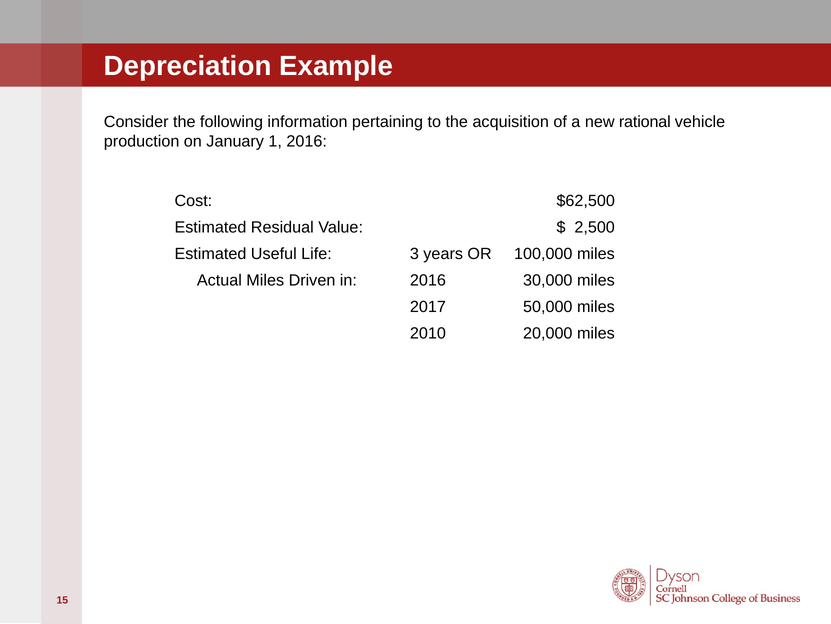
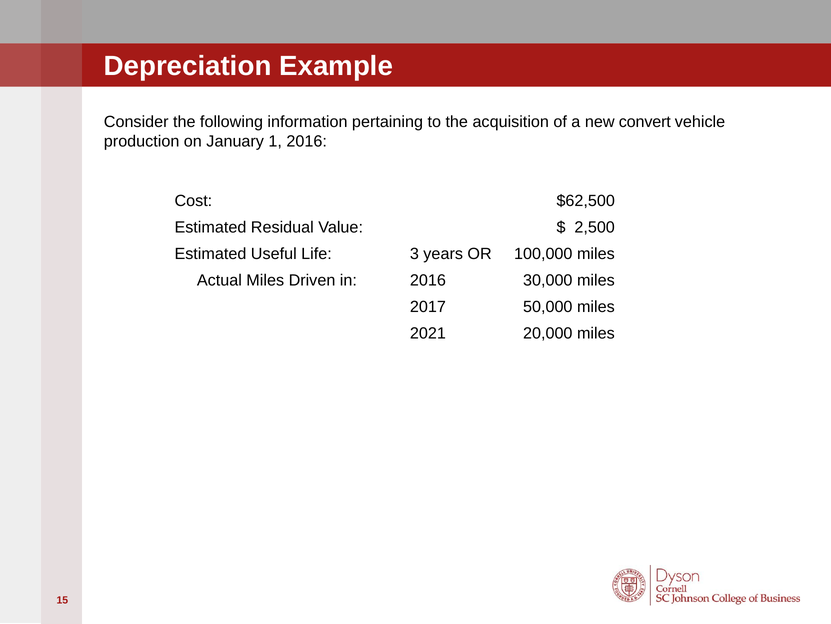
rational: rational -> convert
2010: 2010 -> 2021
